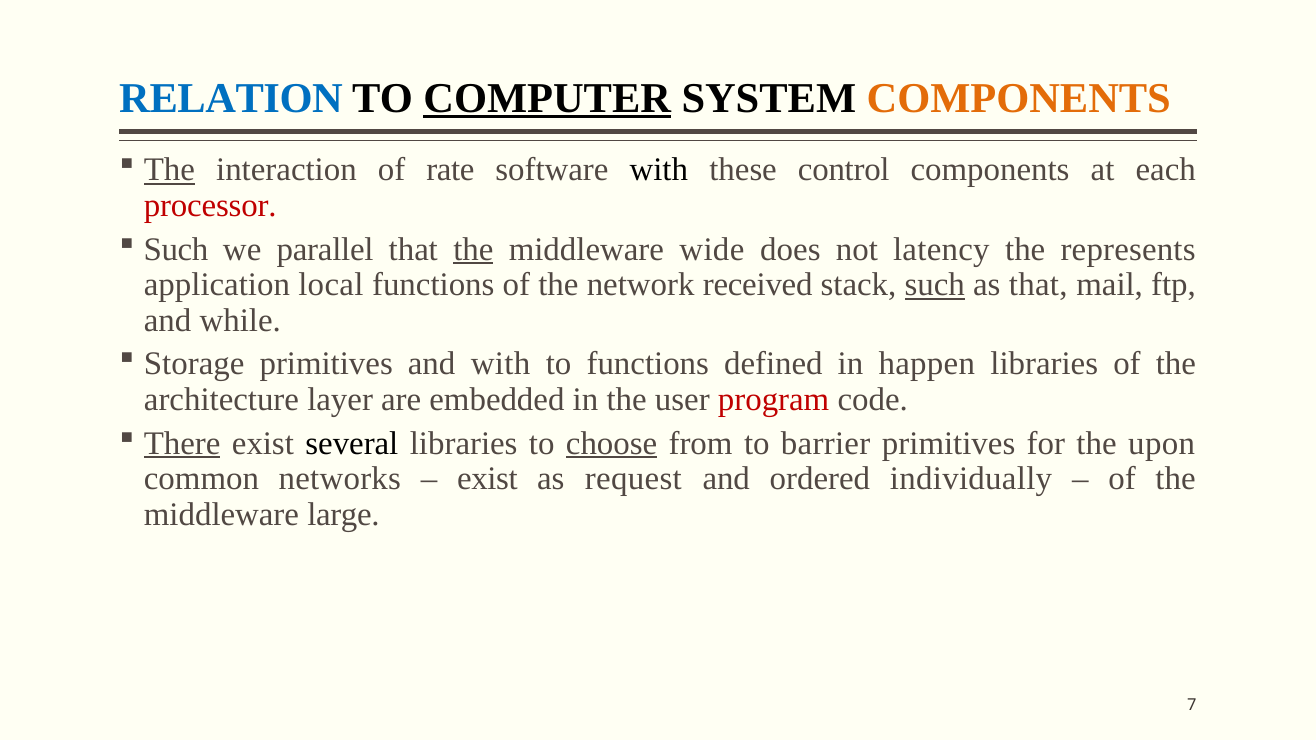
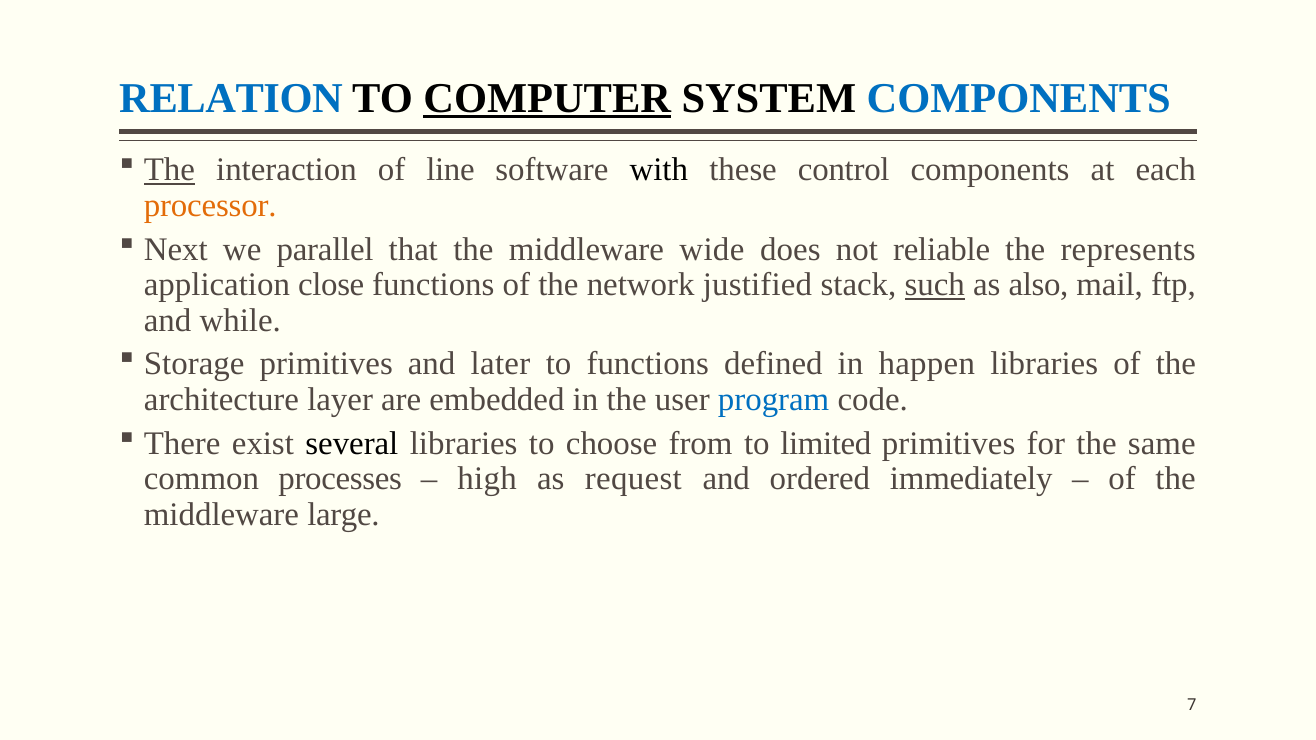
COMPONENTS at (1019, 98) colour: orange -> blue
rate: rate -> line
processor colour: red -> orange
Such at (176, 249): Such -> Next
the at (473, 249) underline: present -> none
latency: latency -> reliable
local: local -> close
received: received -> justified
as that: that -> also
and with: with -> later
program colour: red -> blue
There underline: present -> none
choose underline: present -> none
barrier: barrier -> limited
upon: upon -> same
networks: networks -> processes
exist at (487, 479): exist -> high
individually: individually -> immediately
